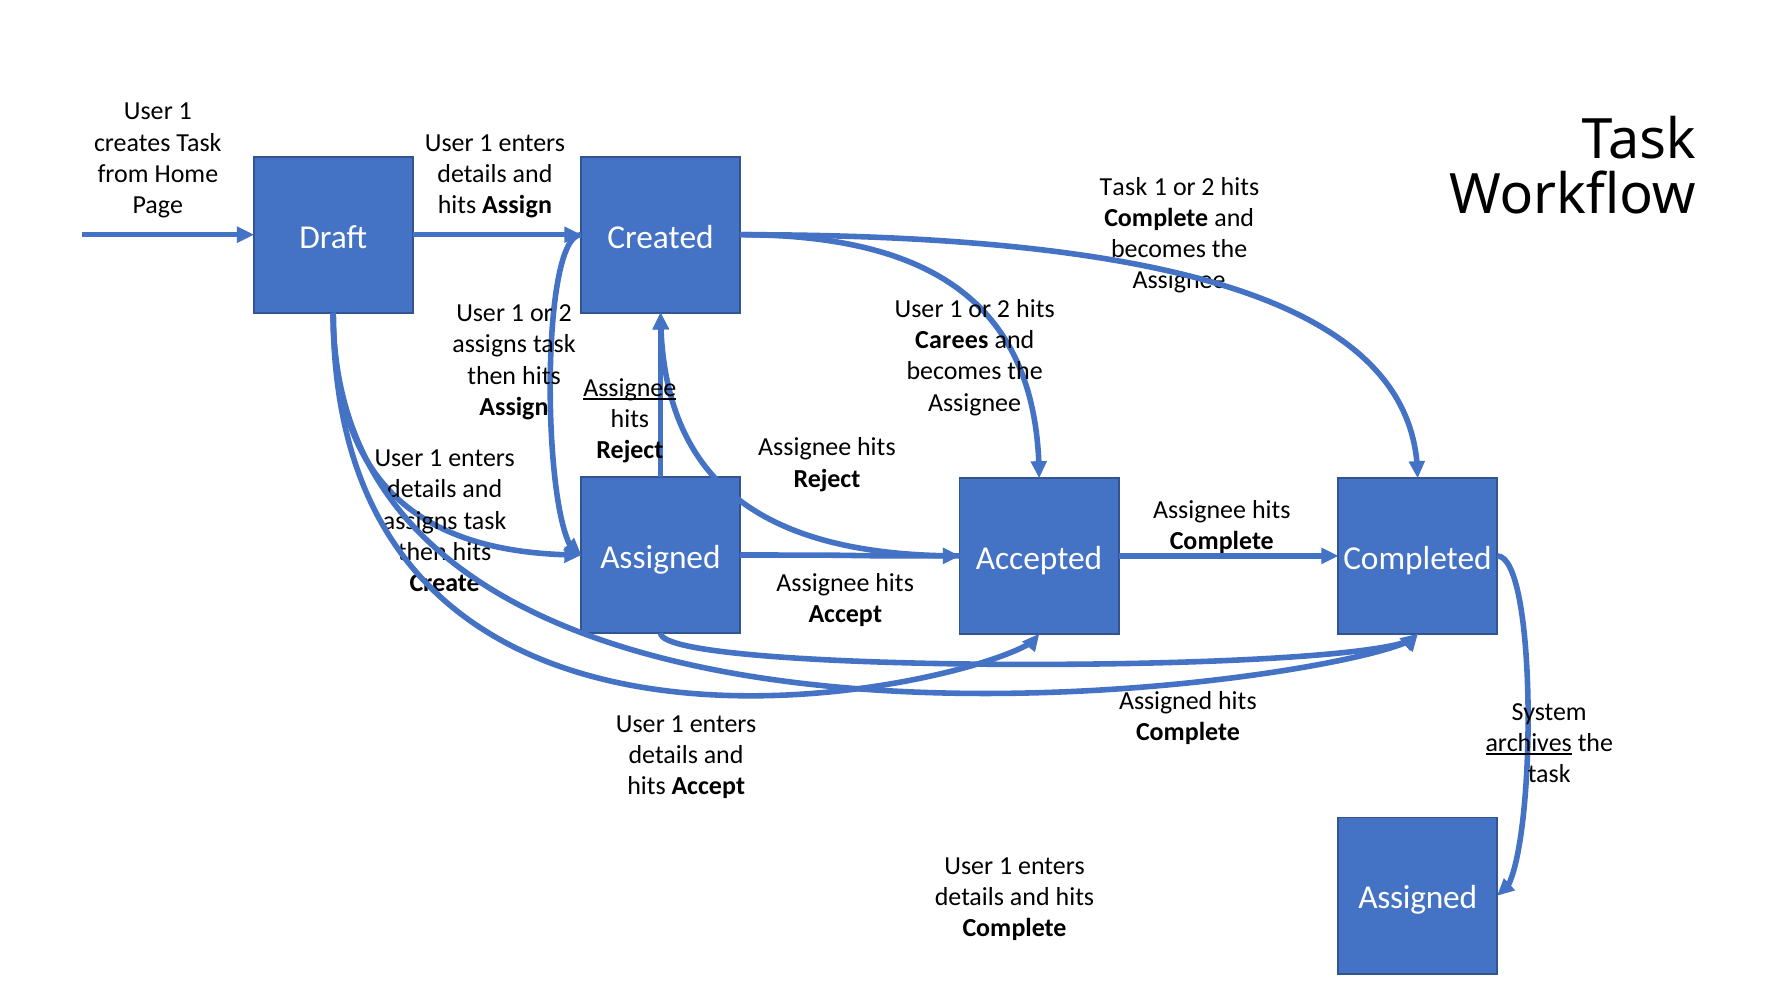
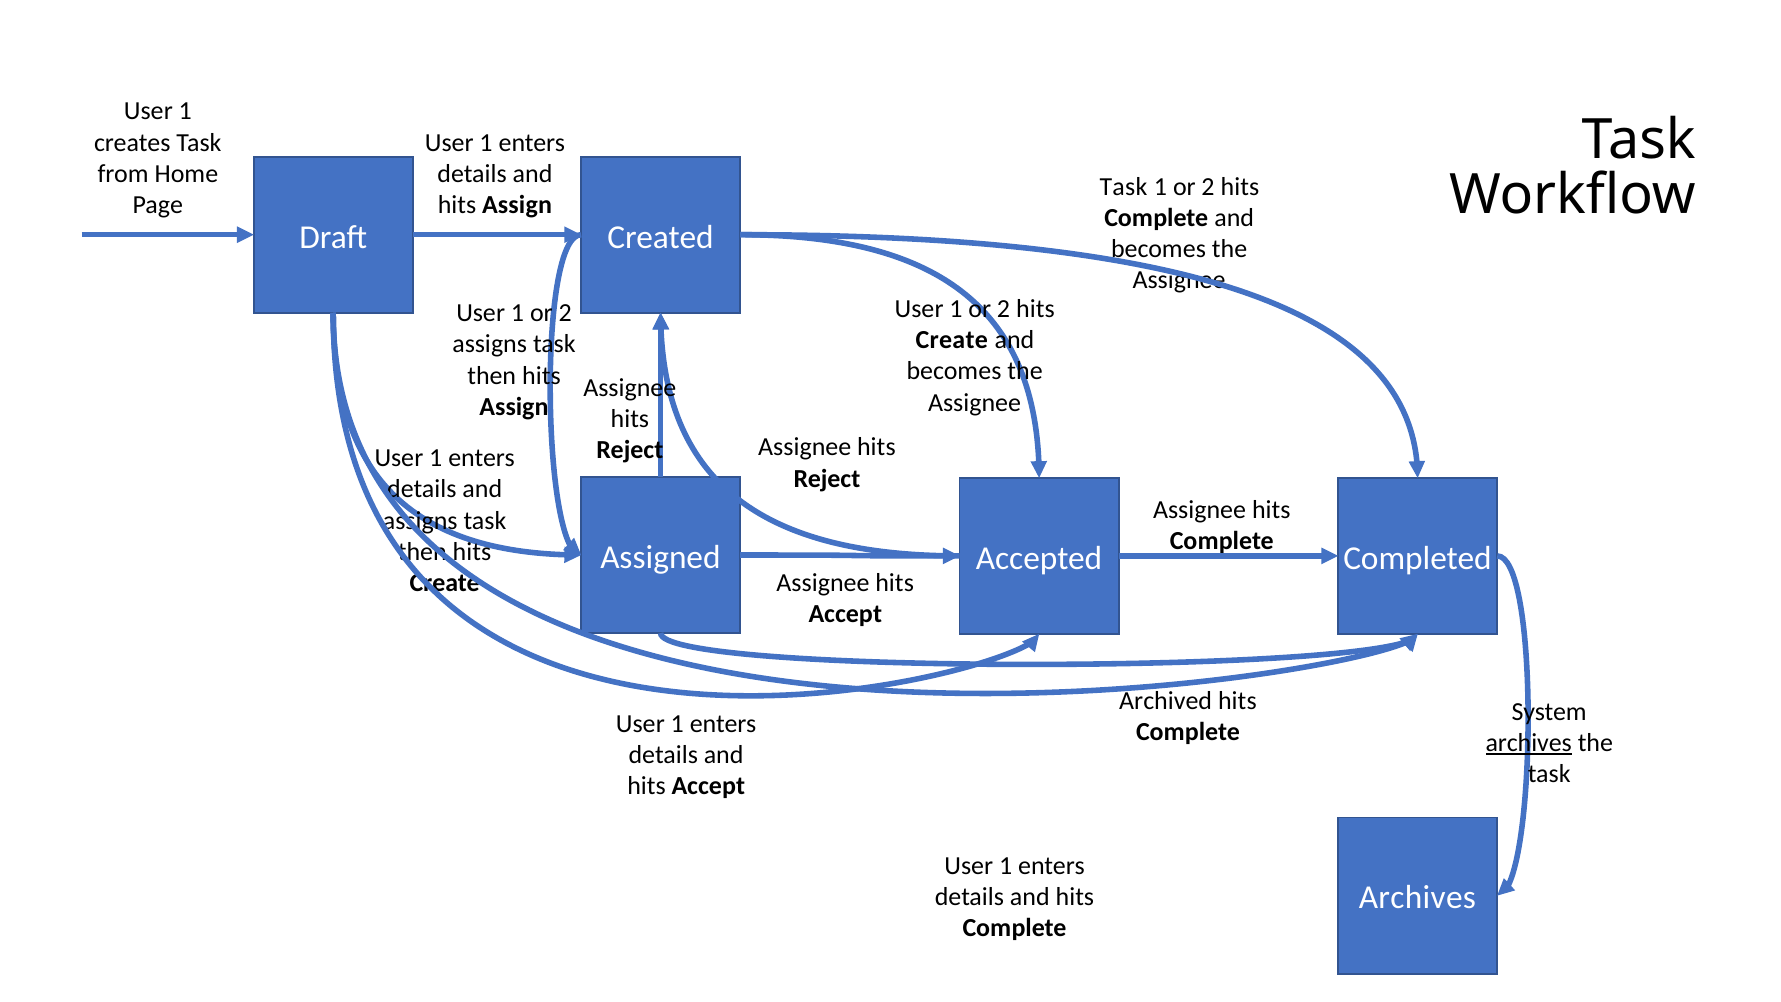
Carees at (952, 340): Carees -> Create
Assignee at (630, 388) underline: present -> none
Assigned at (1166, 700): Assigned -> Archived
Assigned at (1418, 898): Assigned -> Archives
